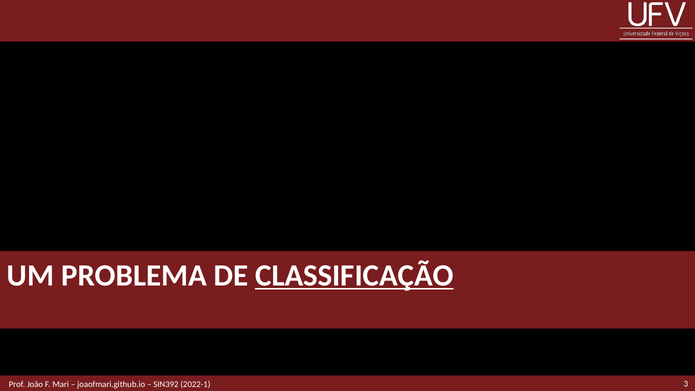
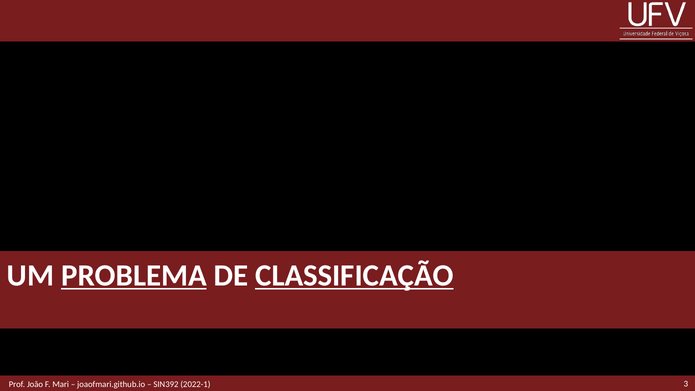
PROBLEMA underline: none -> present
